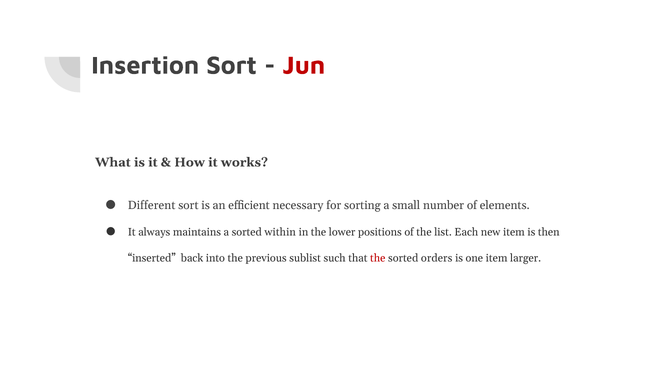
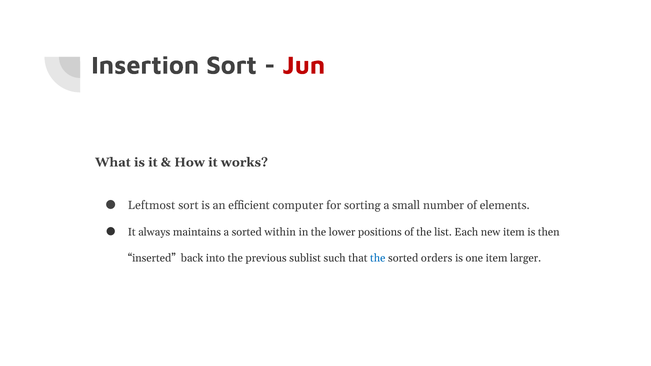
Different: Different -> Leftmost
necessary: necessary -> computer
the at (378, 258) colour: red -> blue
